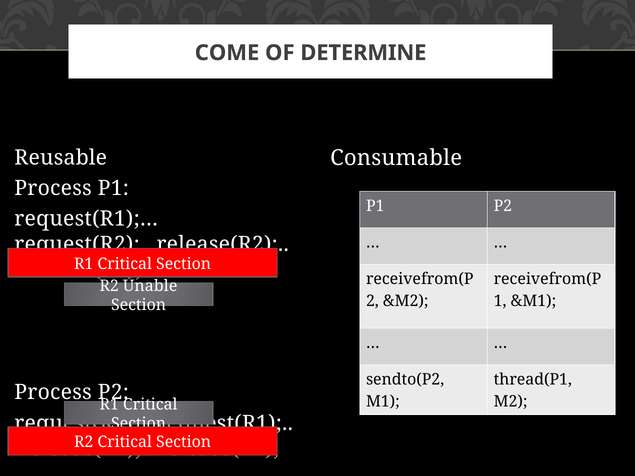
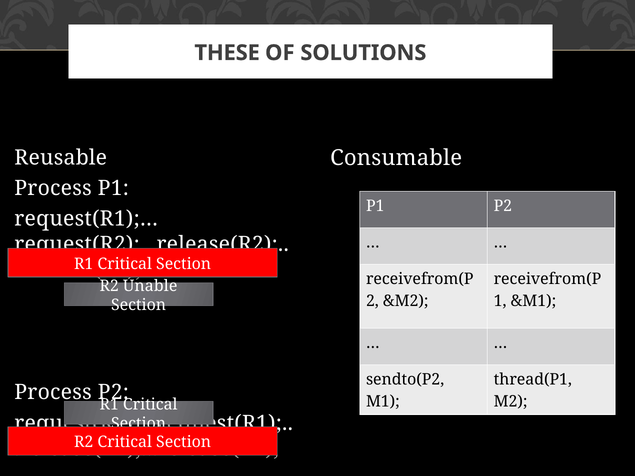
COME: COME -> THESE
DETERMINE: DETERMINE -> SOLUTIONS
